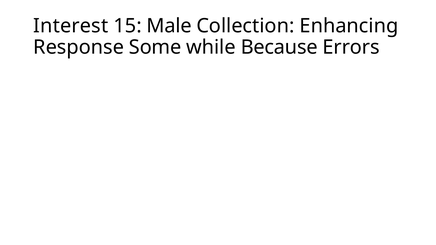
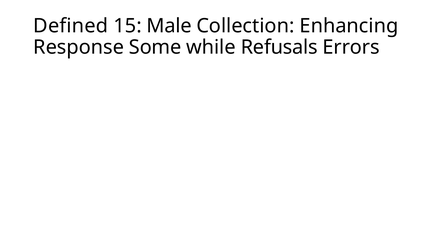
Interest: Interest -> Defined
Because: Because -> Refusals
